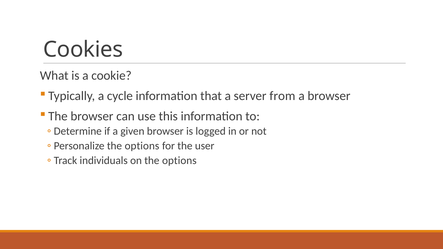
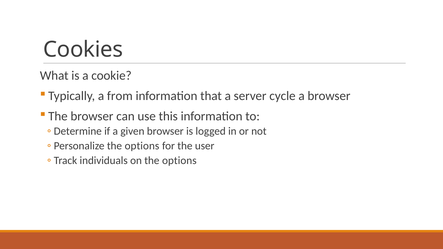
cycle: cycle -> from
from: from -> cycle
